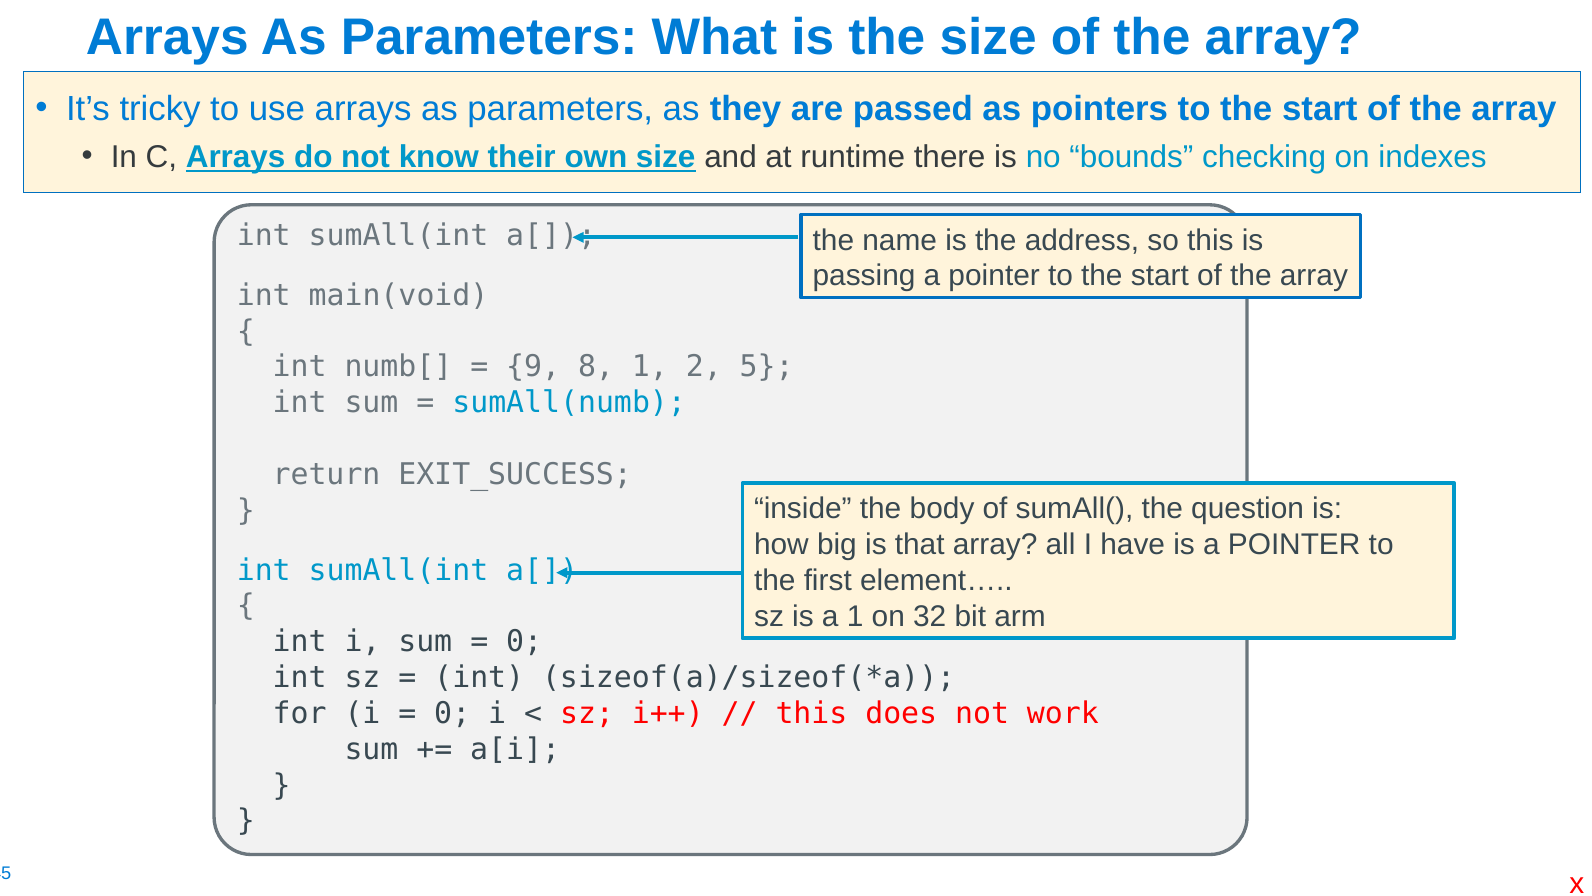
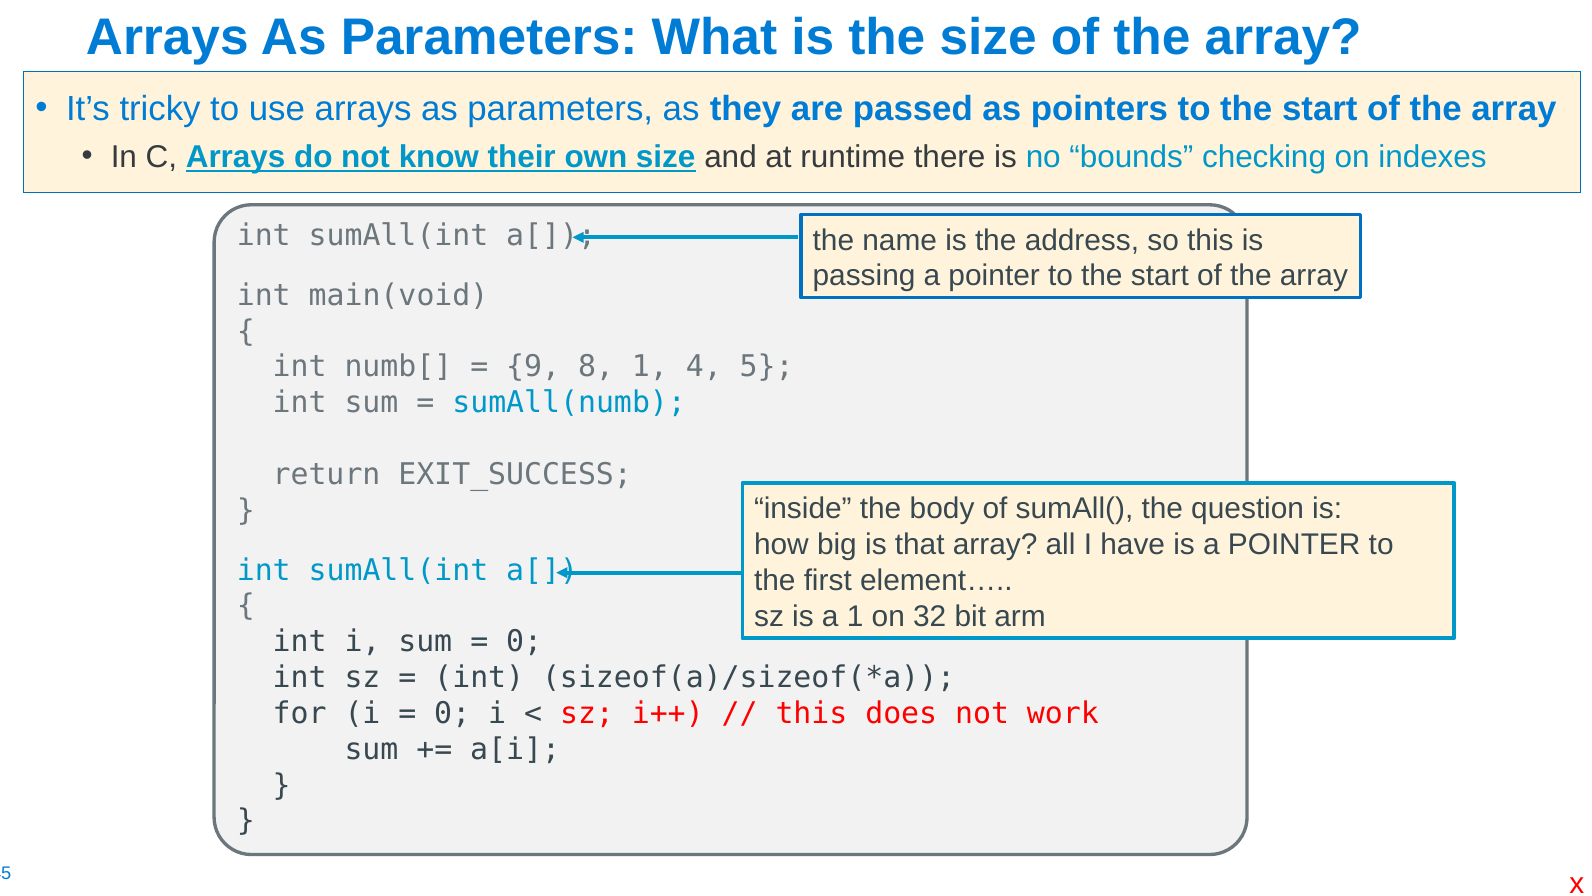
2: 2 -> 4
